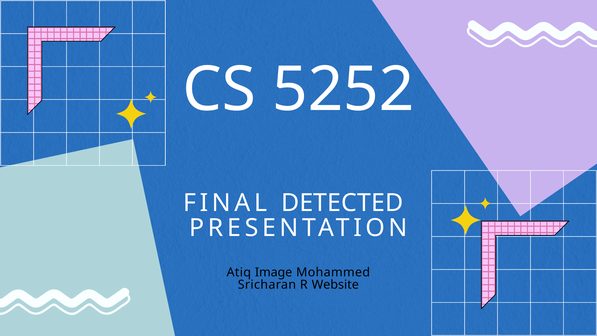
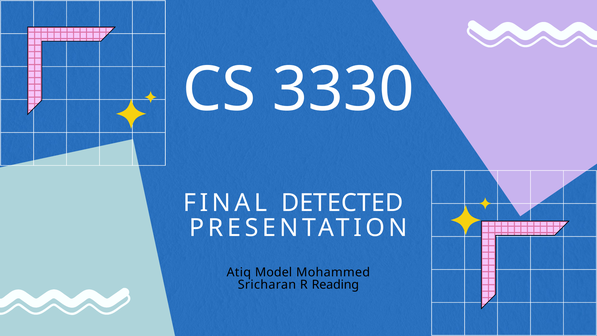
5252: 5252 -> 3330
Image: Image -> Model
Website: Website -> Reading
